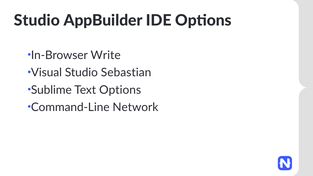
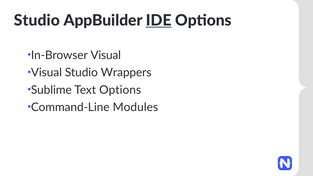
IDE underline: none -> present
In-Browser Write: Write -> Visual
Sebastian: Sebastian -> Wrappers
Network: Network -> Modules
